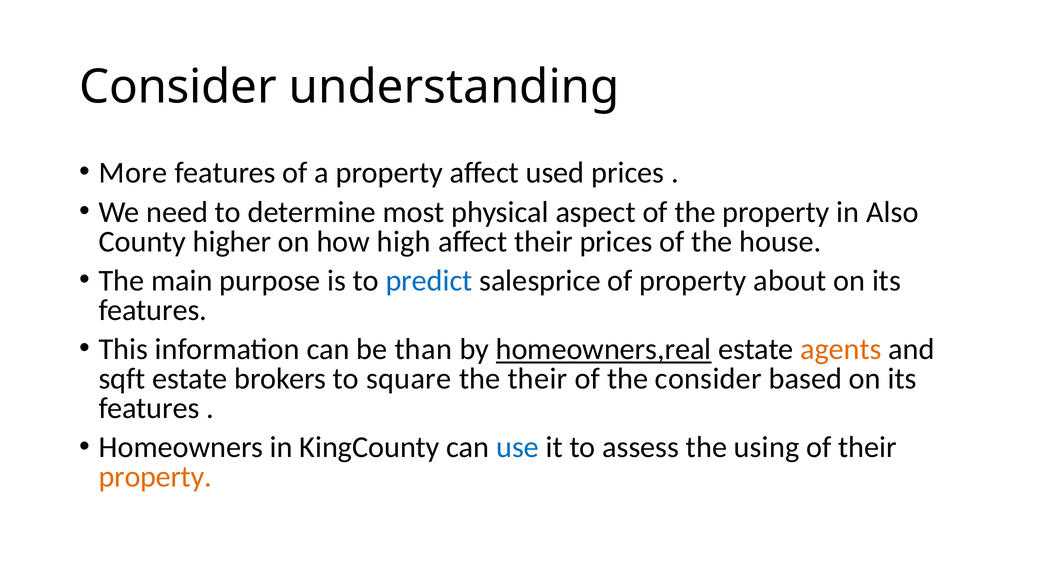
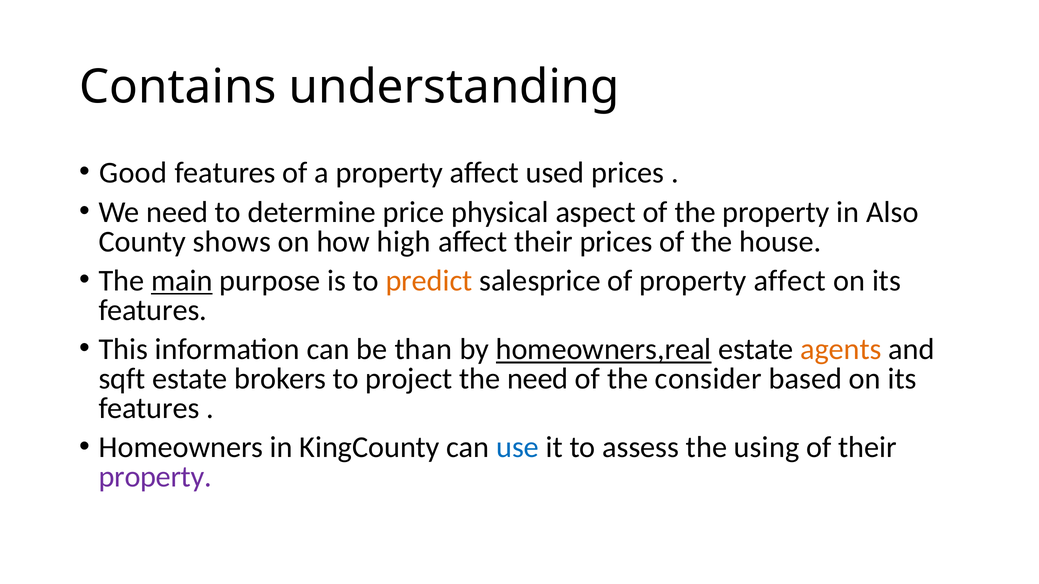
Consider at (178, 87): Consider -> Contains
More: More -> Good
most: most -> price
higher: higher -> shows
main underline: none -> present
predict colour: blue -> orange
of property about: about -> affect
square: square -> project
the their: their -> need
property at (155, 477) colour: orange -> purple
